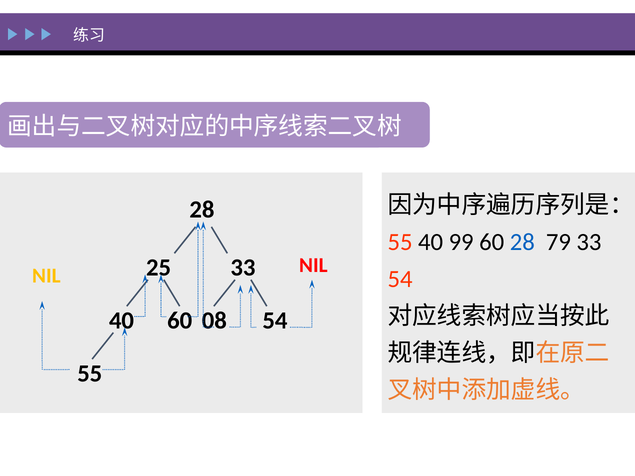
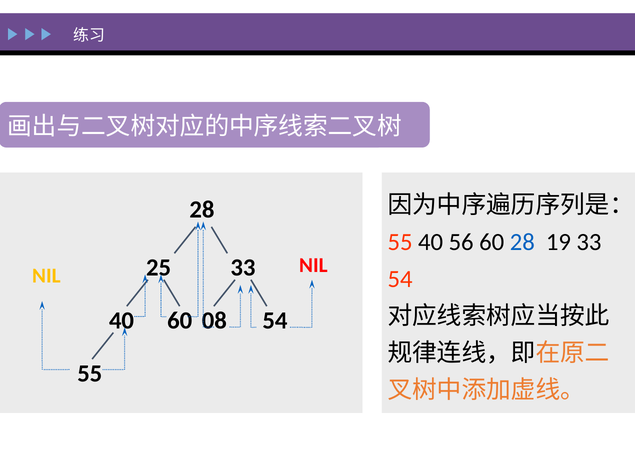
99: 99 -> 56
79: 79 -> 19
